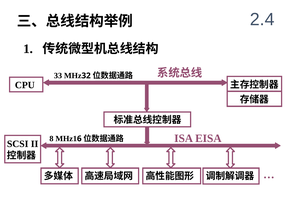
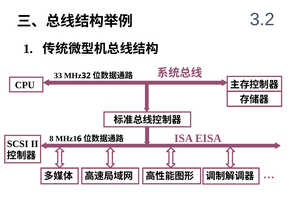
2.4: 2.4 -> 3.2
